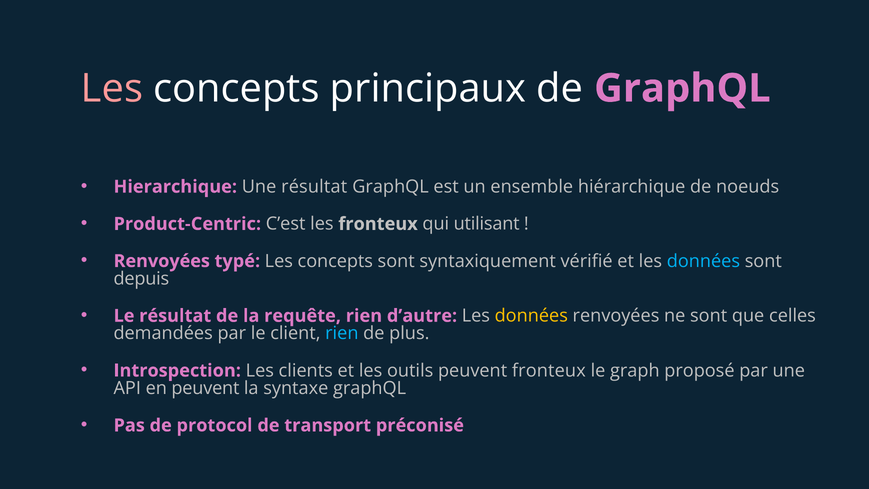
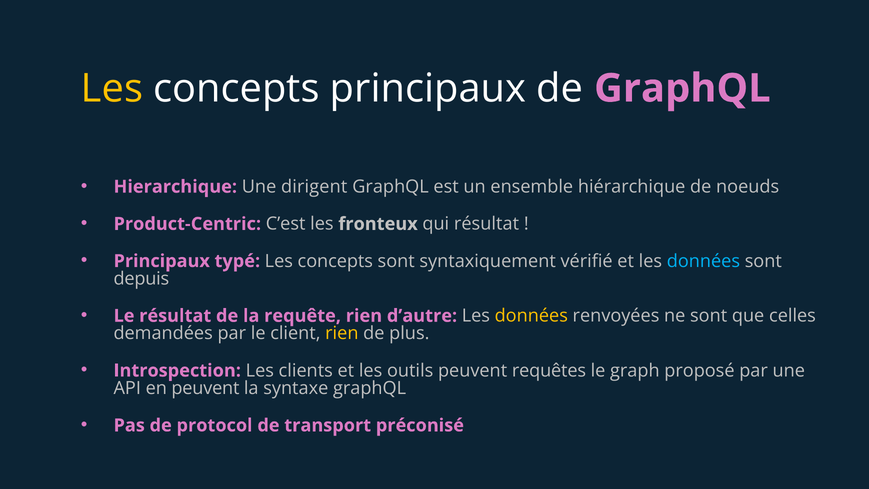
Les at (112, 88) colour: pink -> yellow
Une résultat: résultat -> dirigent
qui utilisant: utilisant -> résultat
Renvoyées at (162, 261): Renvoyées -> Principaux
rien at (342, 333) colour: light blue -> yellow
peuvent fronteux: fronteux -> requêtes
